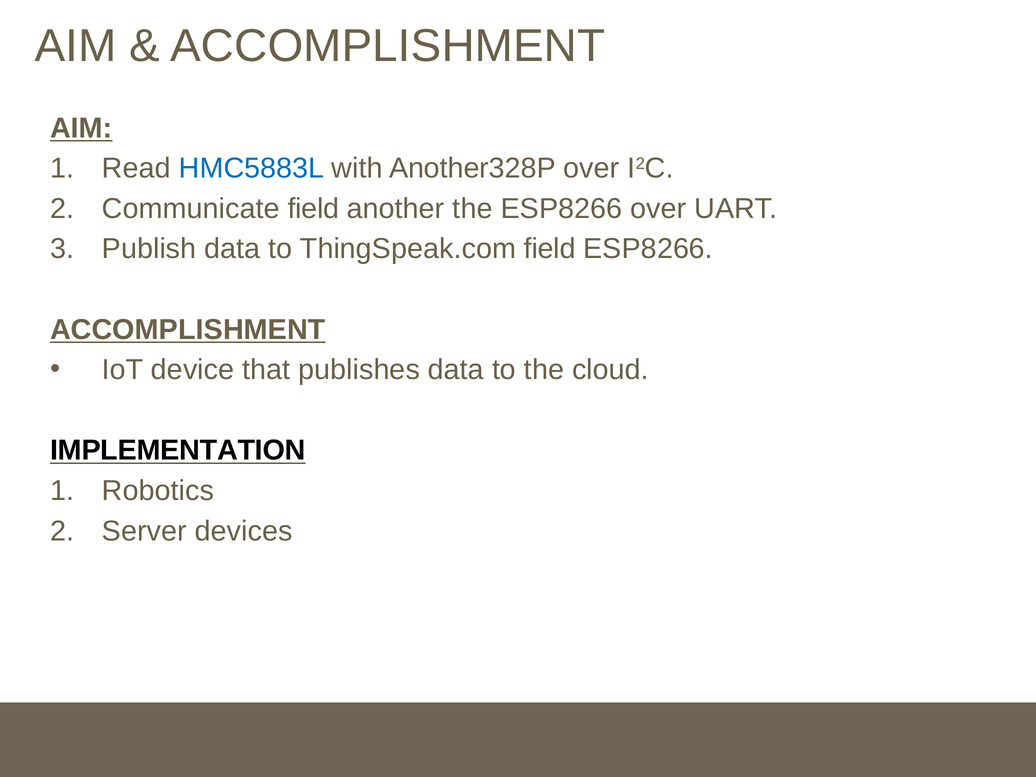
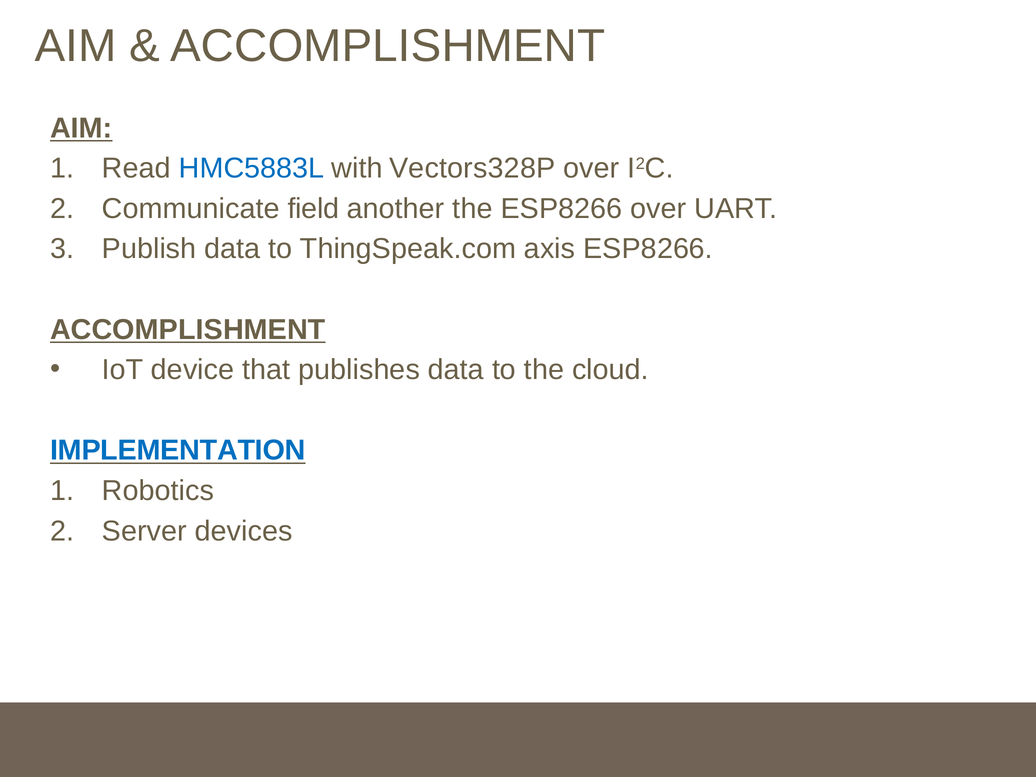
Another328P: Another328P -> Vectors328P
ThingSpeak.com field: field -> axis
IMPLEMENTATION colour: black -> blue
